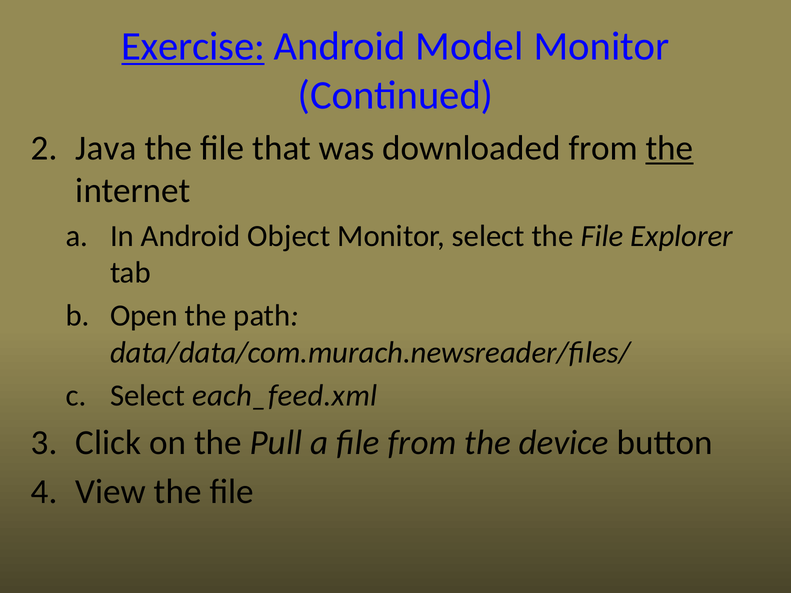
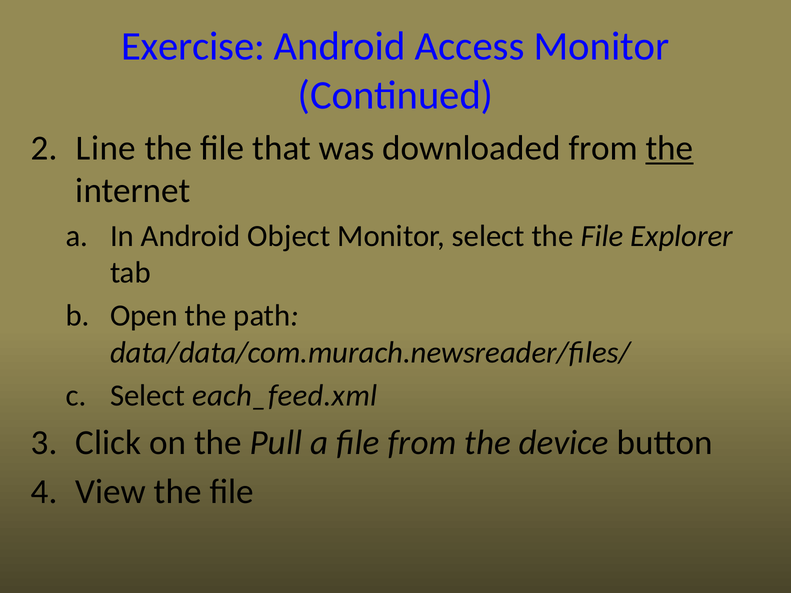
Exercise underline: present -> none
Model: Model -> Access
Java: Java -> Line
